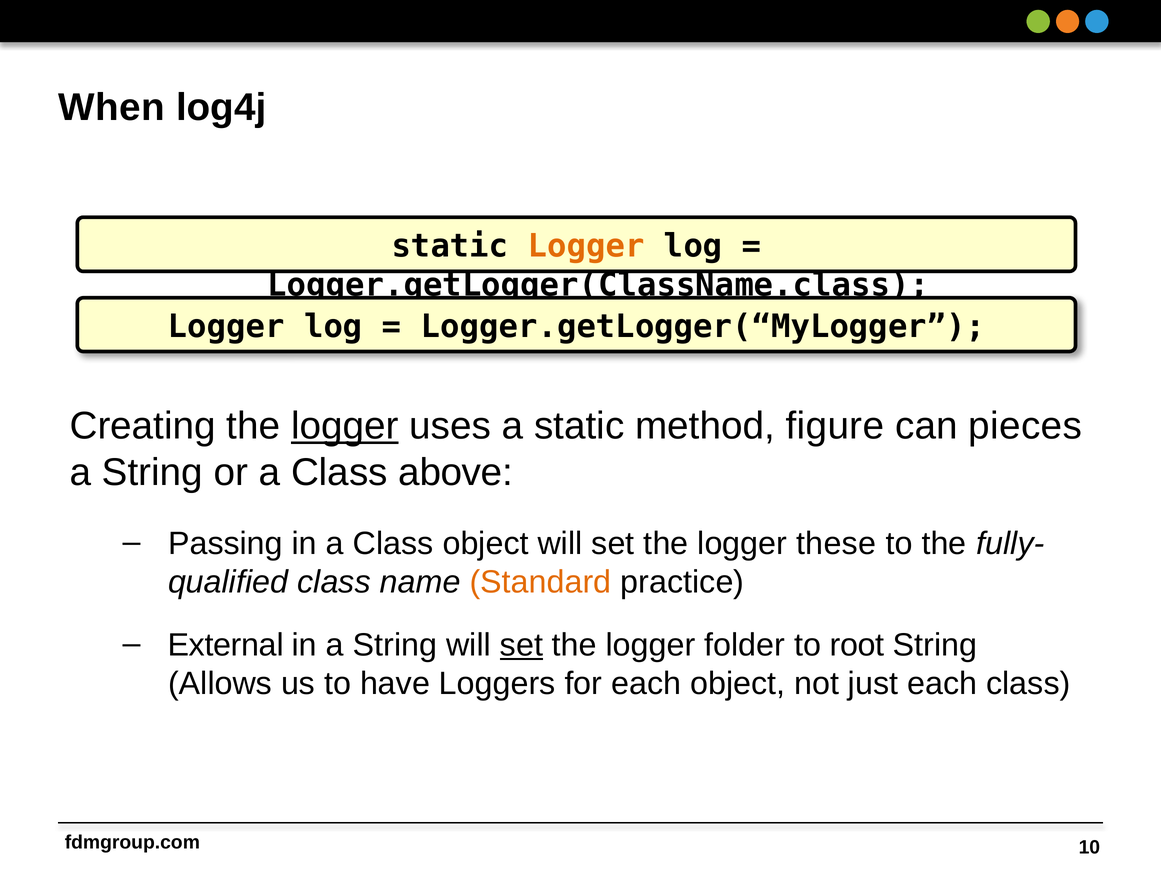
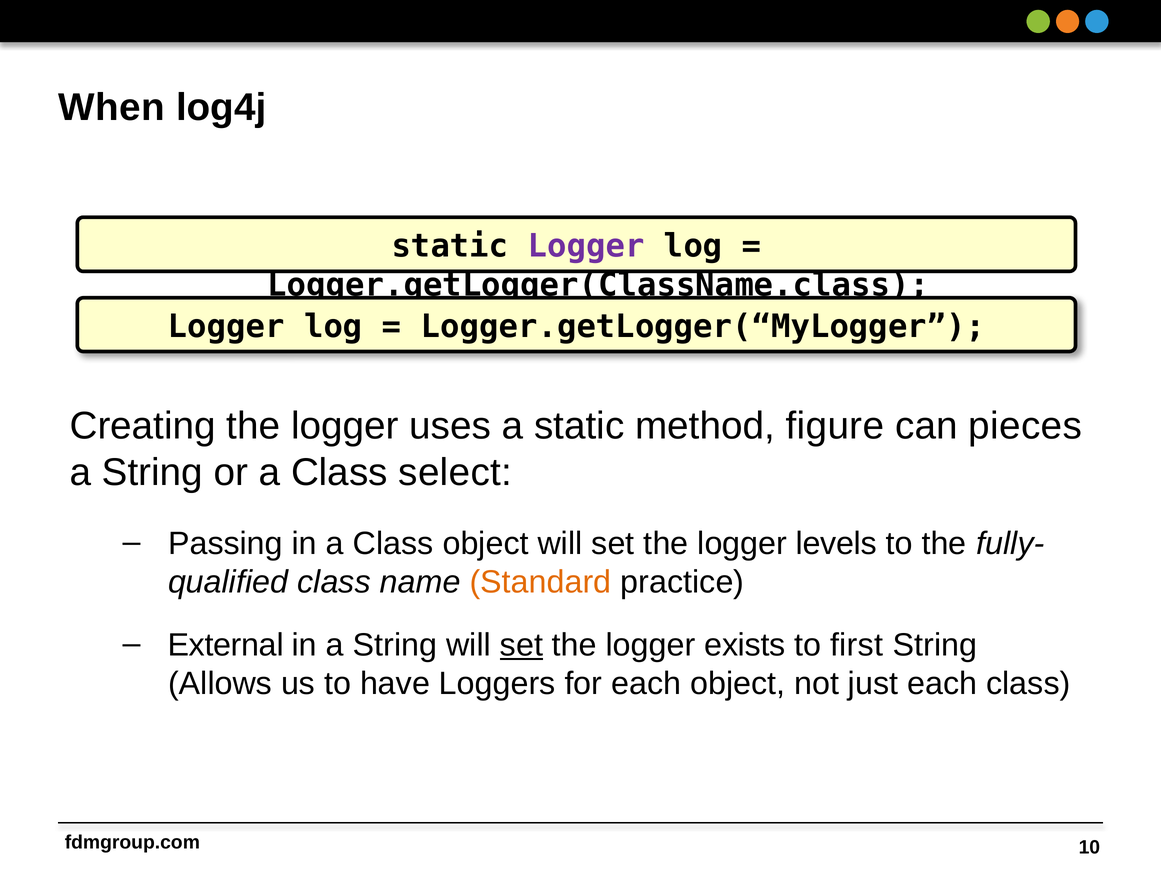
Logger at (586, 246) colour: orange -> purple
logger at (345, 426) underline: present -> none
above: above -> select
these: these -> levels
folder: folder -> exists
root: root -> first
